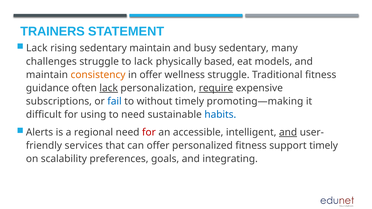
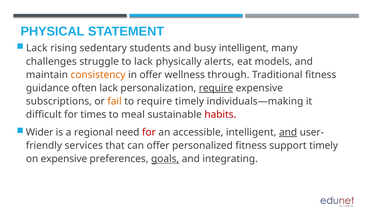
TRAINERS: TRAINERS -> PHYSICAL
sedentary maintain: maintain -> students
busy sedentary: sedentary -> intelligent
based: based -> alerts
wellness struggle: struggle -> through
lack at (109, 88) underline: present -> none
fail colour: blue -> orange
to without: without -> require
promoting—making: promoting—making -> individuals—making
using: using -> times
to need: need -> meal
habits colour: blue -> red
Alerts: Alerts -> Wider
on scalability: scalability -> expensive
goals underline: none -> present
